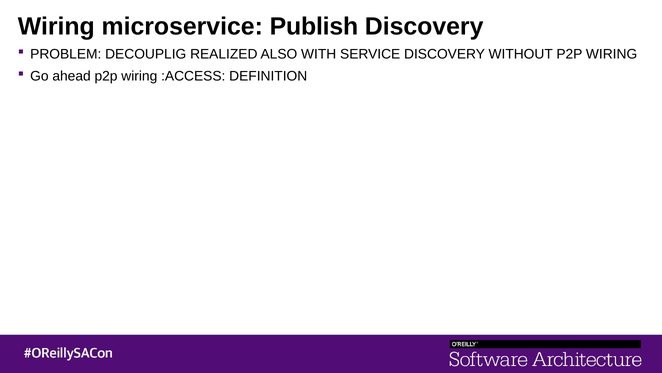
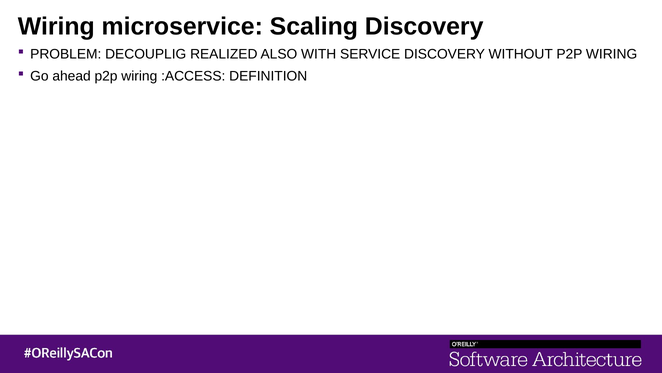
Publish: Publish -> Scaling
